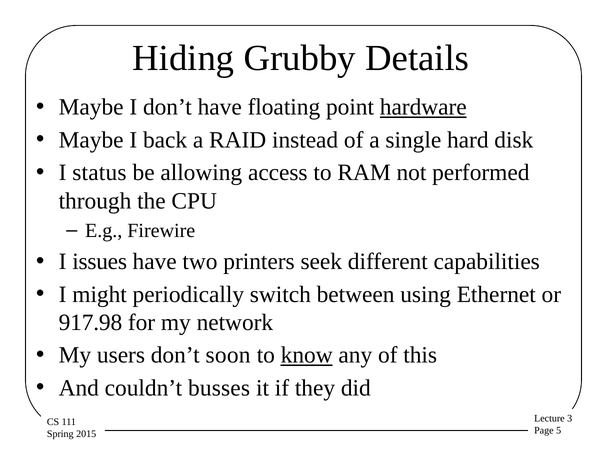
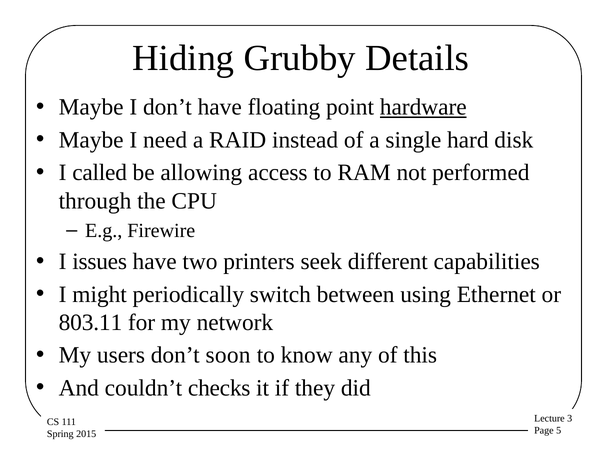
back: back -> need
status: status -> called
917.98: 917.98 -> 803.11
know underline: present -> none
busses: busses -> checks
